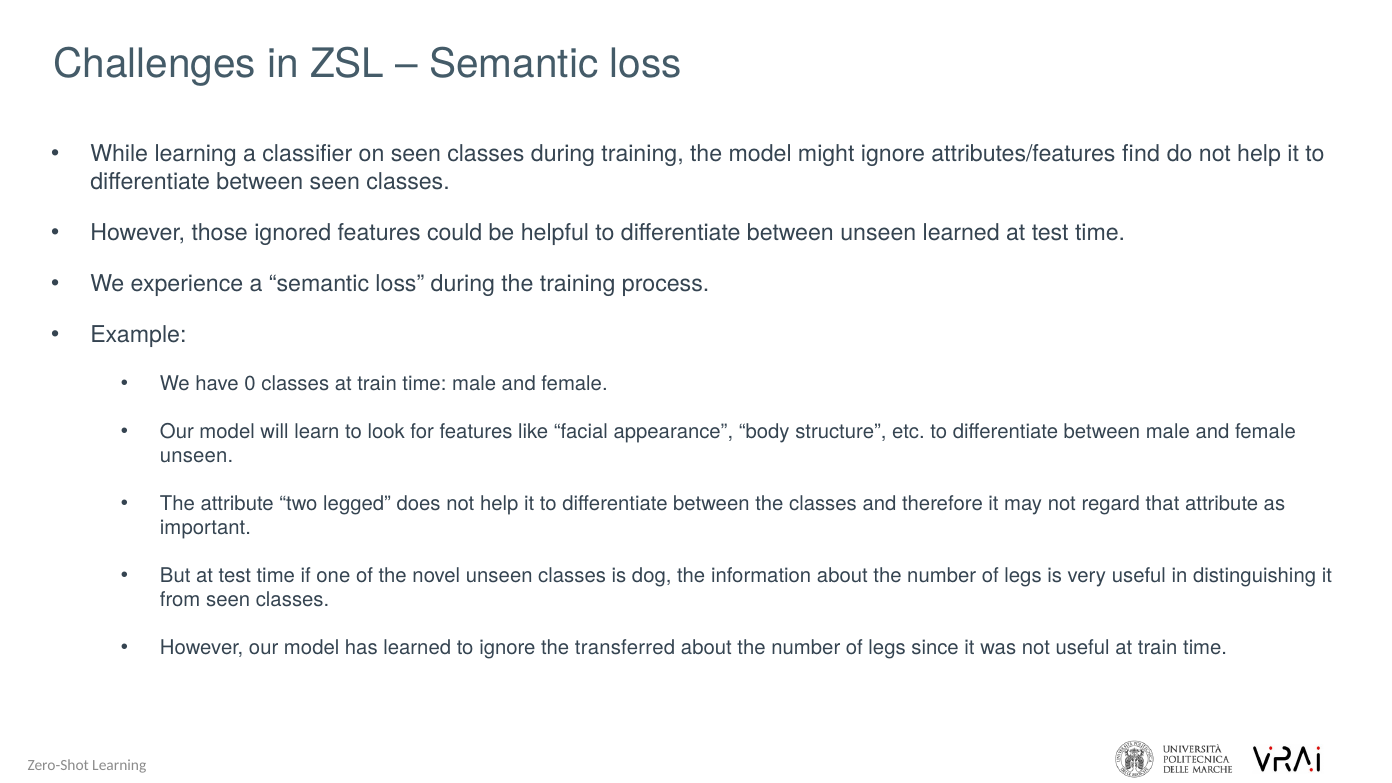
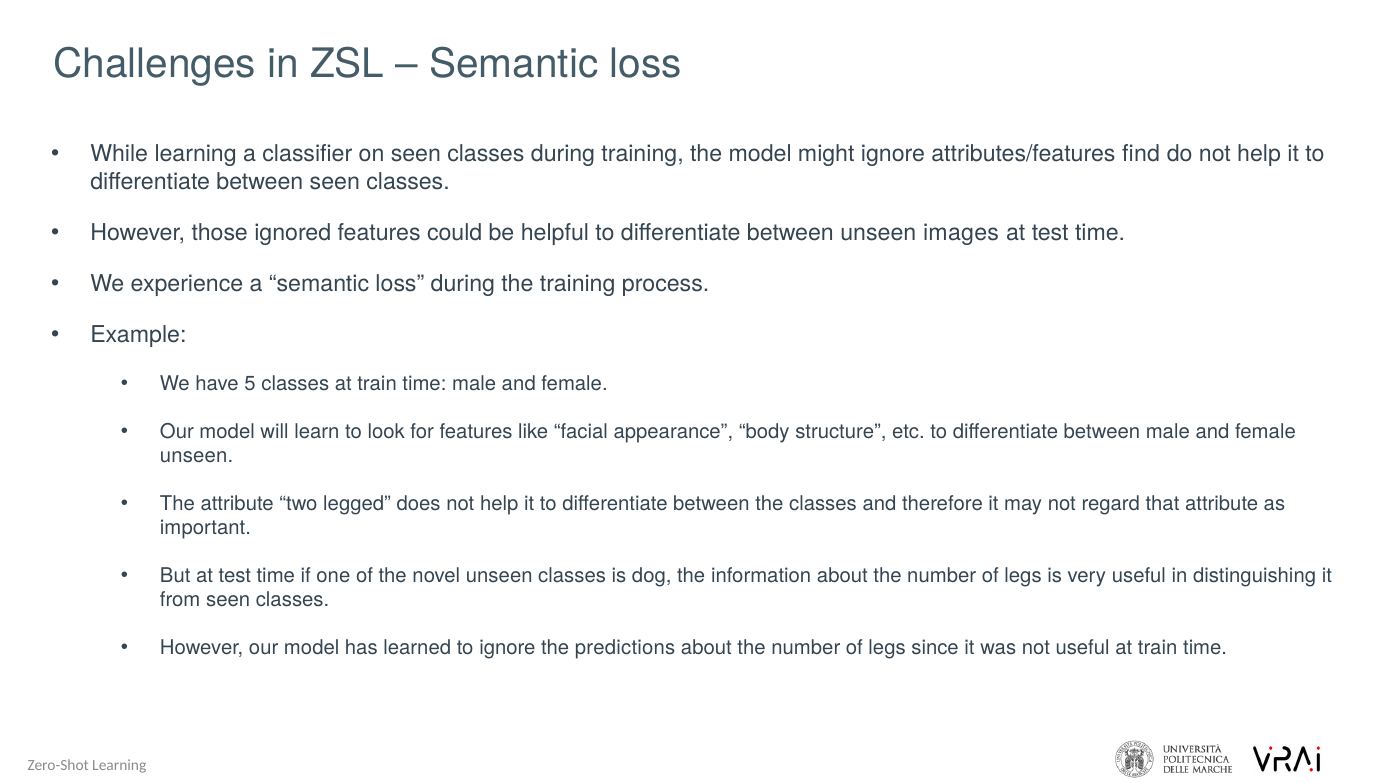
unseen learned: learned -> images
0: 0 -> 5
transferred: transferred -> predictions
